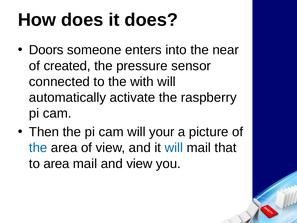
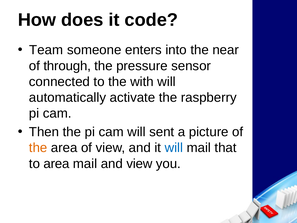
it does: does -> code
Doors: Doors -> Team
created: created -> through
your: your -> sent
the at (38, 148) colour: blue -> orange
